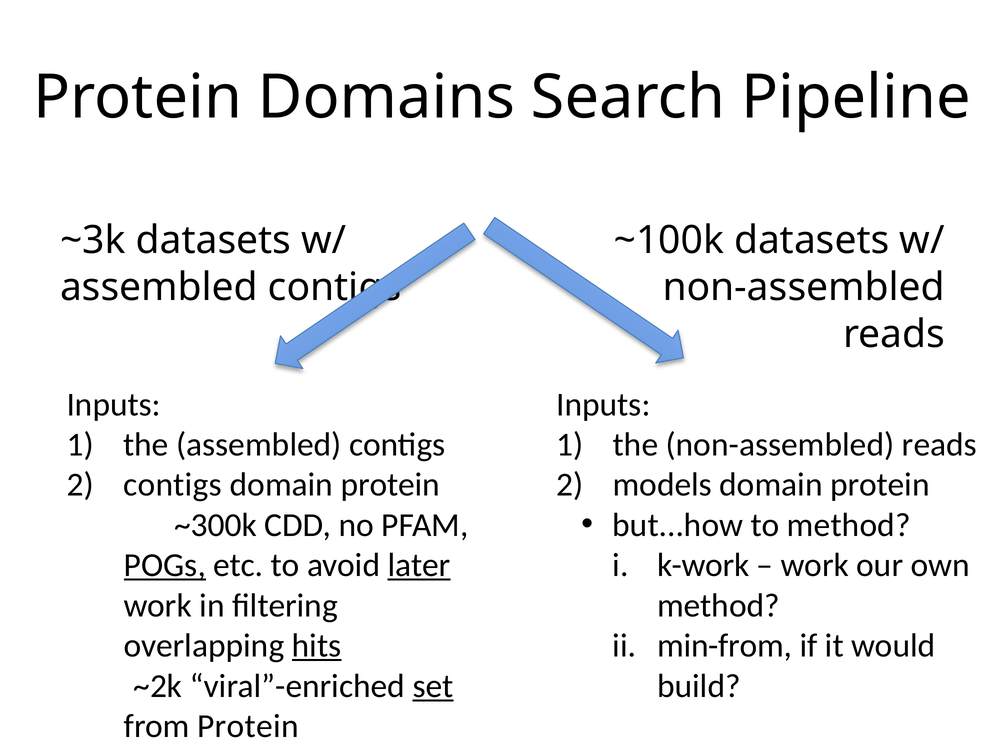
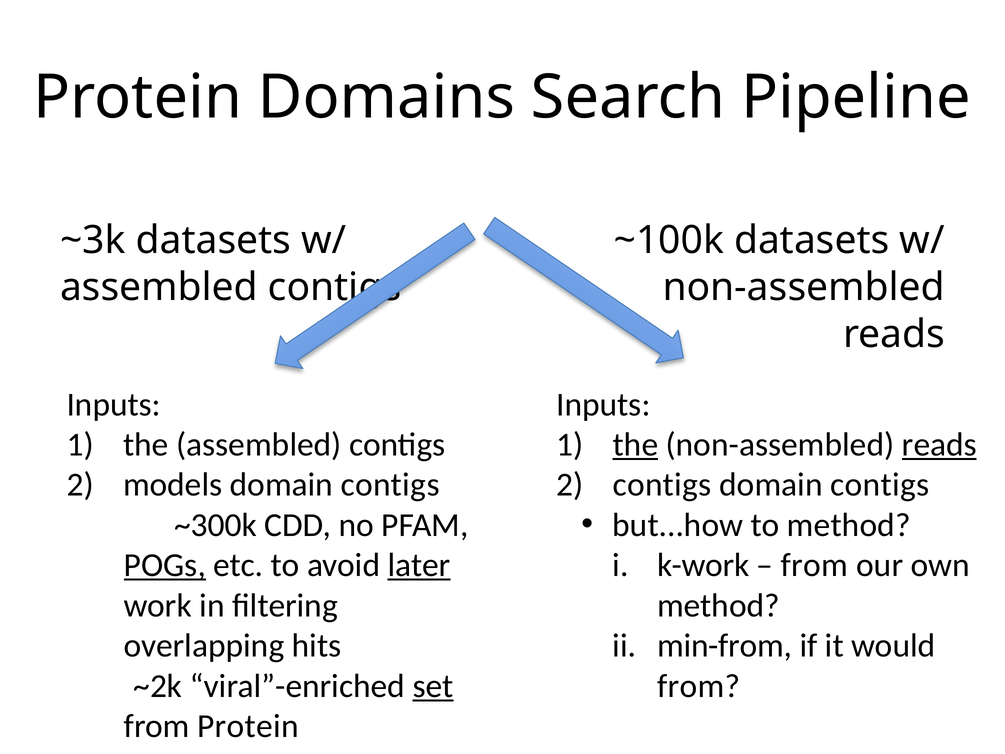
the at (635, 445) underline: none -> present
reads at (939, 445) underline: none -> present
contigs at (173, 485): contigs -> models
protein at (390, 485): protein -> contigs
models at (662, 485): models -> contigs
protein at (880, 485): protein -> contigs
work at (815, 565): work -> from
hits underline: present -> none
build at (699, 686): build -> from
